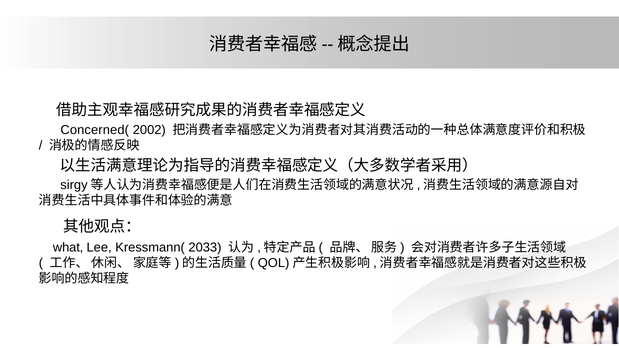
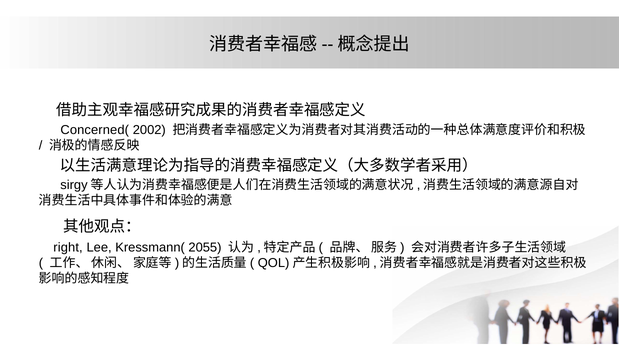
what: what -> right
2033: 2033 -> 2055
